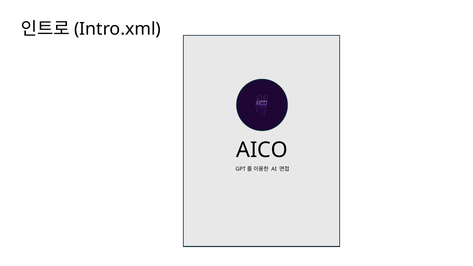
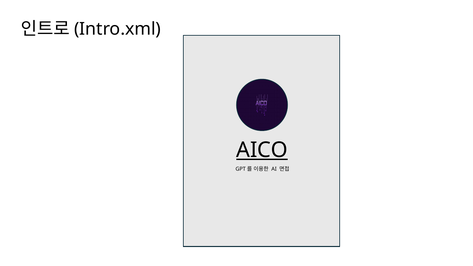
AICO underline: none -> present
